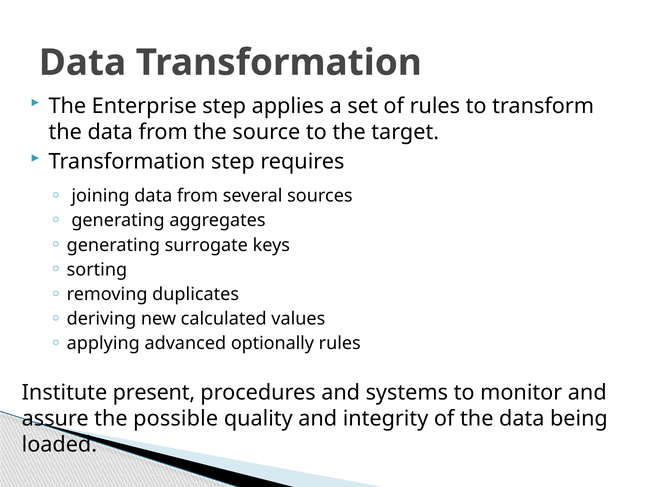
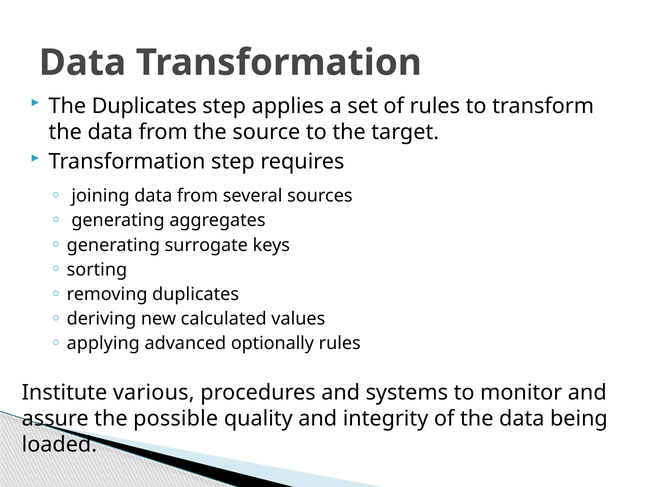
The Enterprise: Enterprise -> Duplicates
present: present -> various
